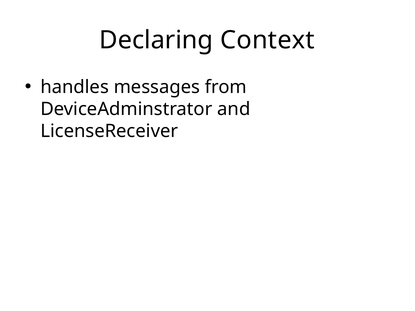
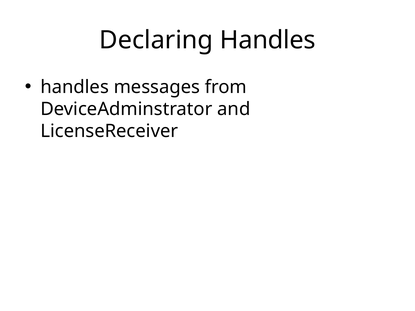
Declaring Context: Context -> Handles
